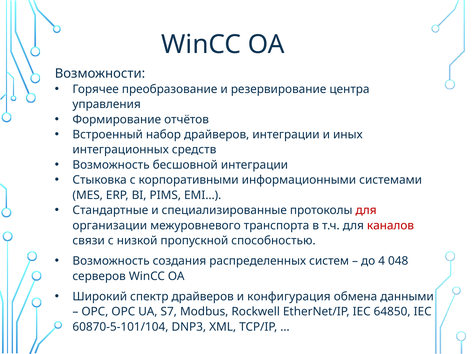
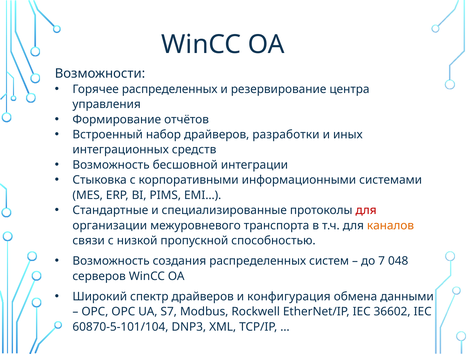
Горячее преобразование: преобразование -> распределенных
драйверов интеграции: интеграции -> разработки
каналов colour: red -> orange
4: 4 -> 7
64850: 64850 -> 36602
